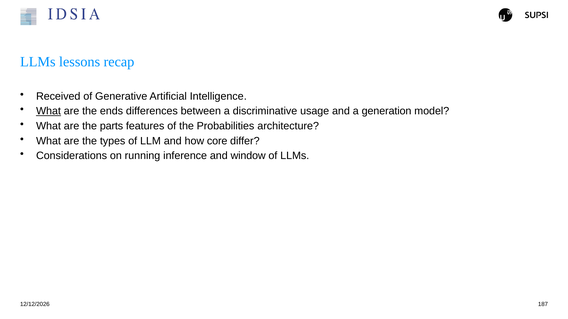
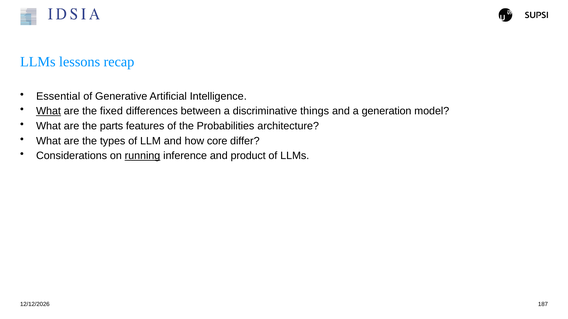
Received: Received -> Essential
ends: ends -> fixed
usage: usage -> things
running underline: none -> present
window: window -> product
